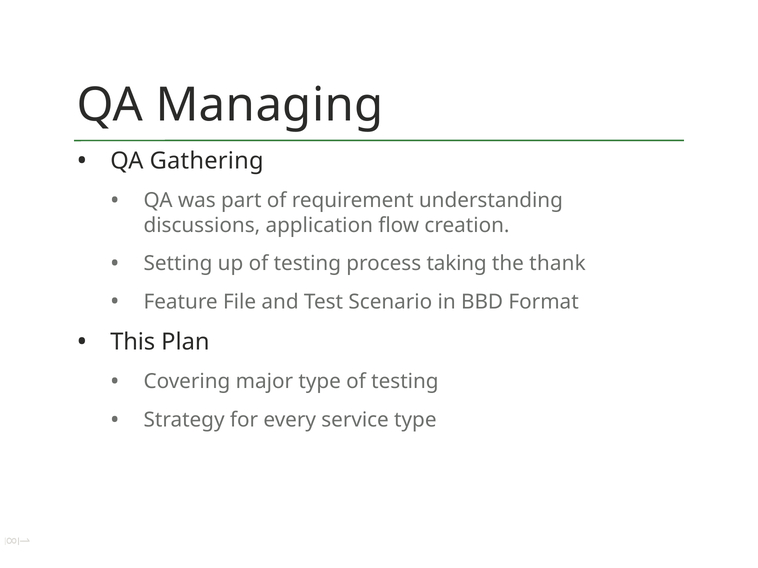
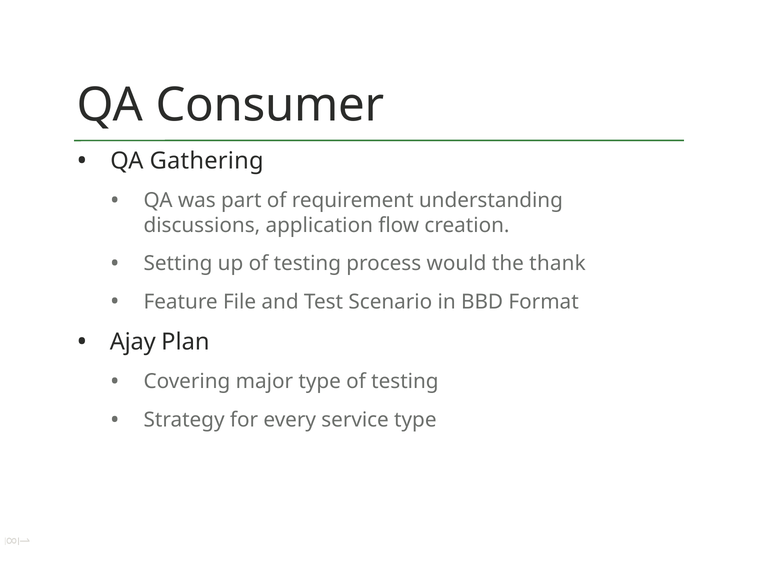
Managing: Managing -> Consumer
taking: taking -> would
This: This -> Ajay
